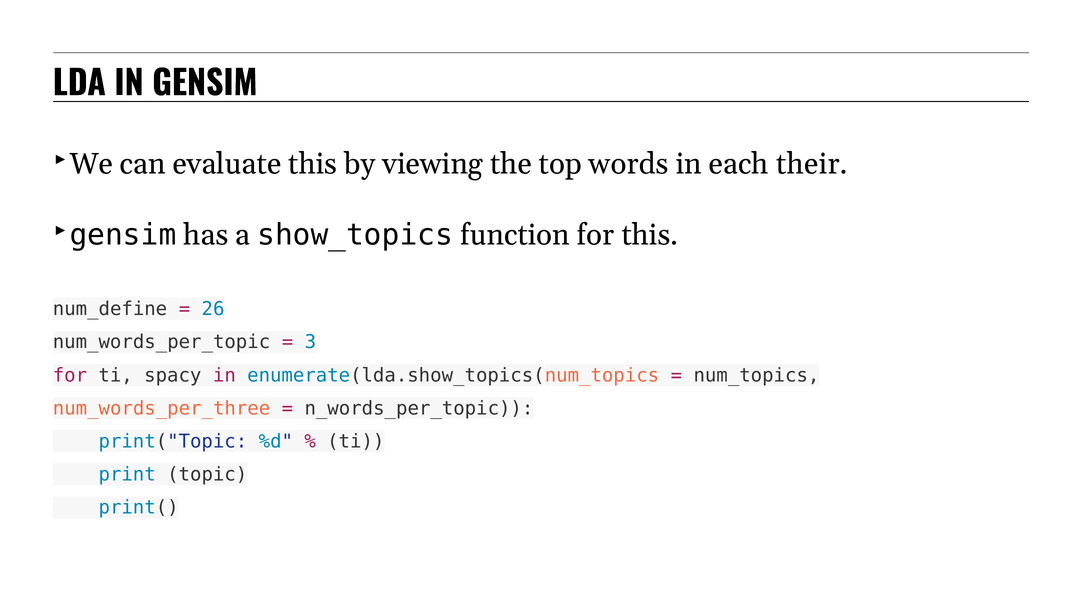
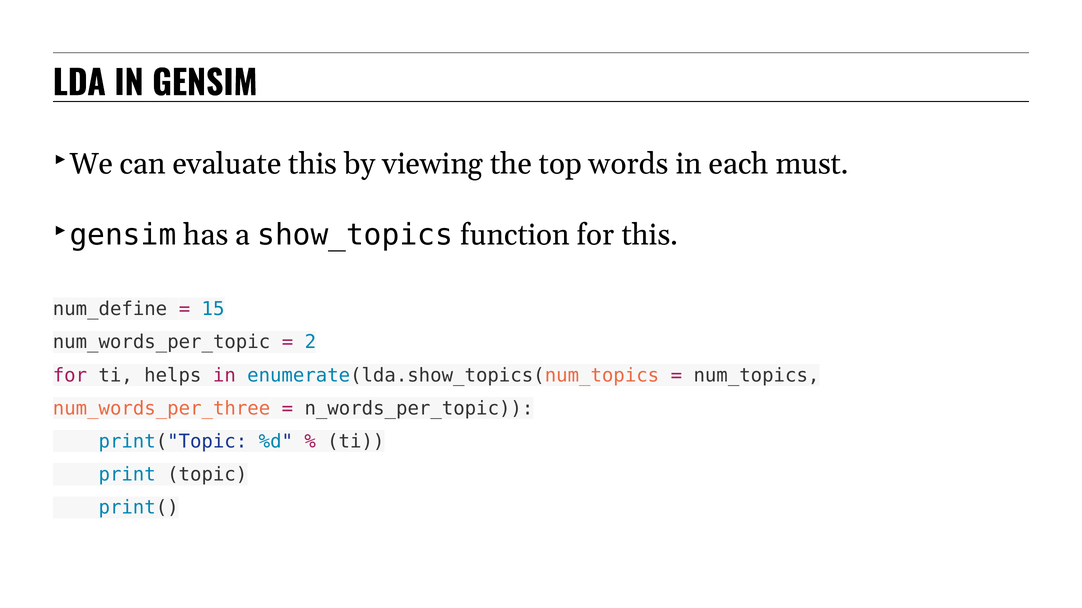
their: their -> must
26: 26 -> 15
3: 3 -> 2
spacy: spacy -> helps
